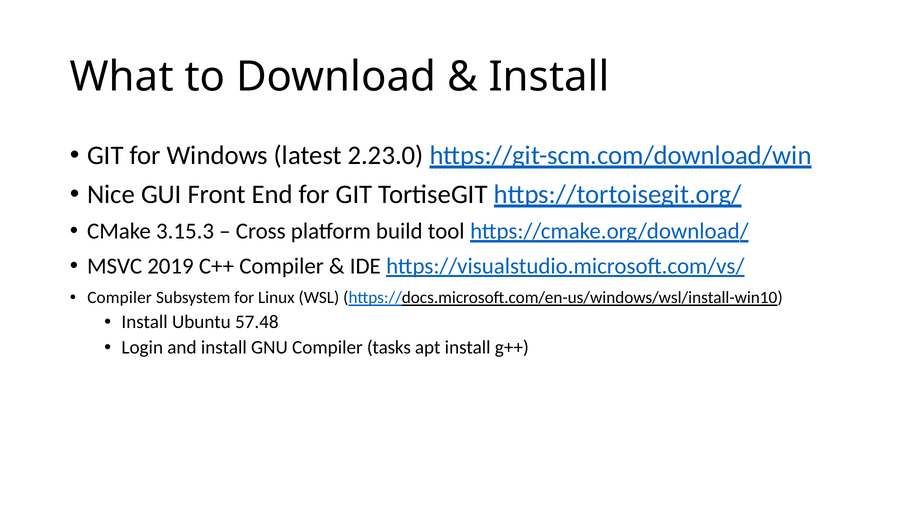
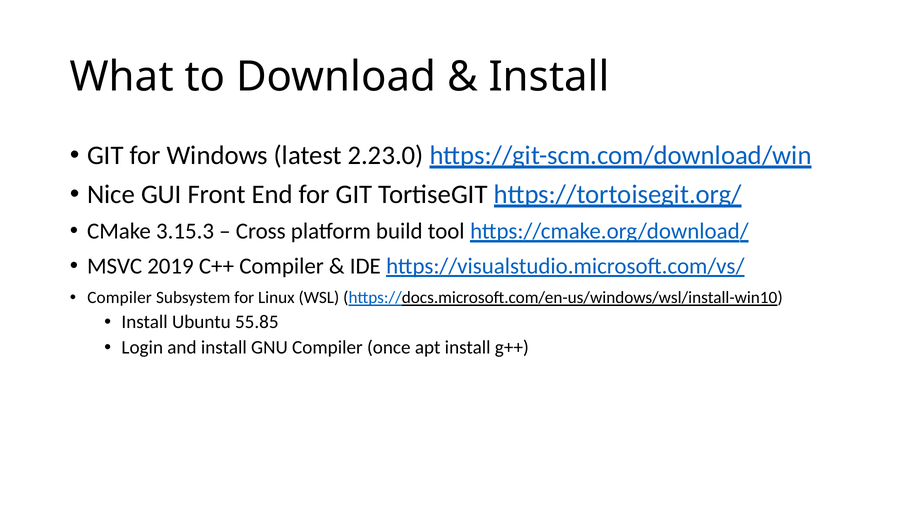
57.48: 57.48 -> 55.85
tasks: tasks -> once
